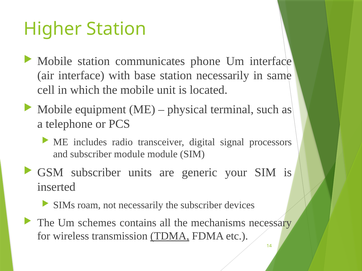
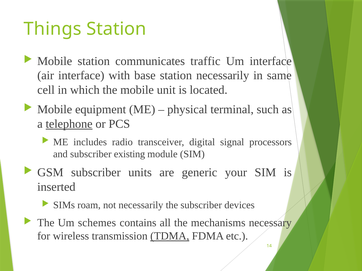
Higher: Higher -> Things
phone: phone -> traffic
telephone underline: none -> present
subscriber module: module -> existing
